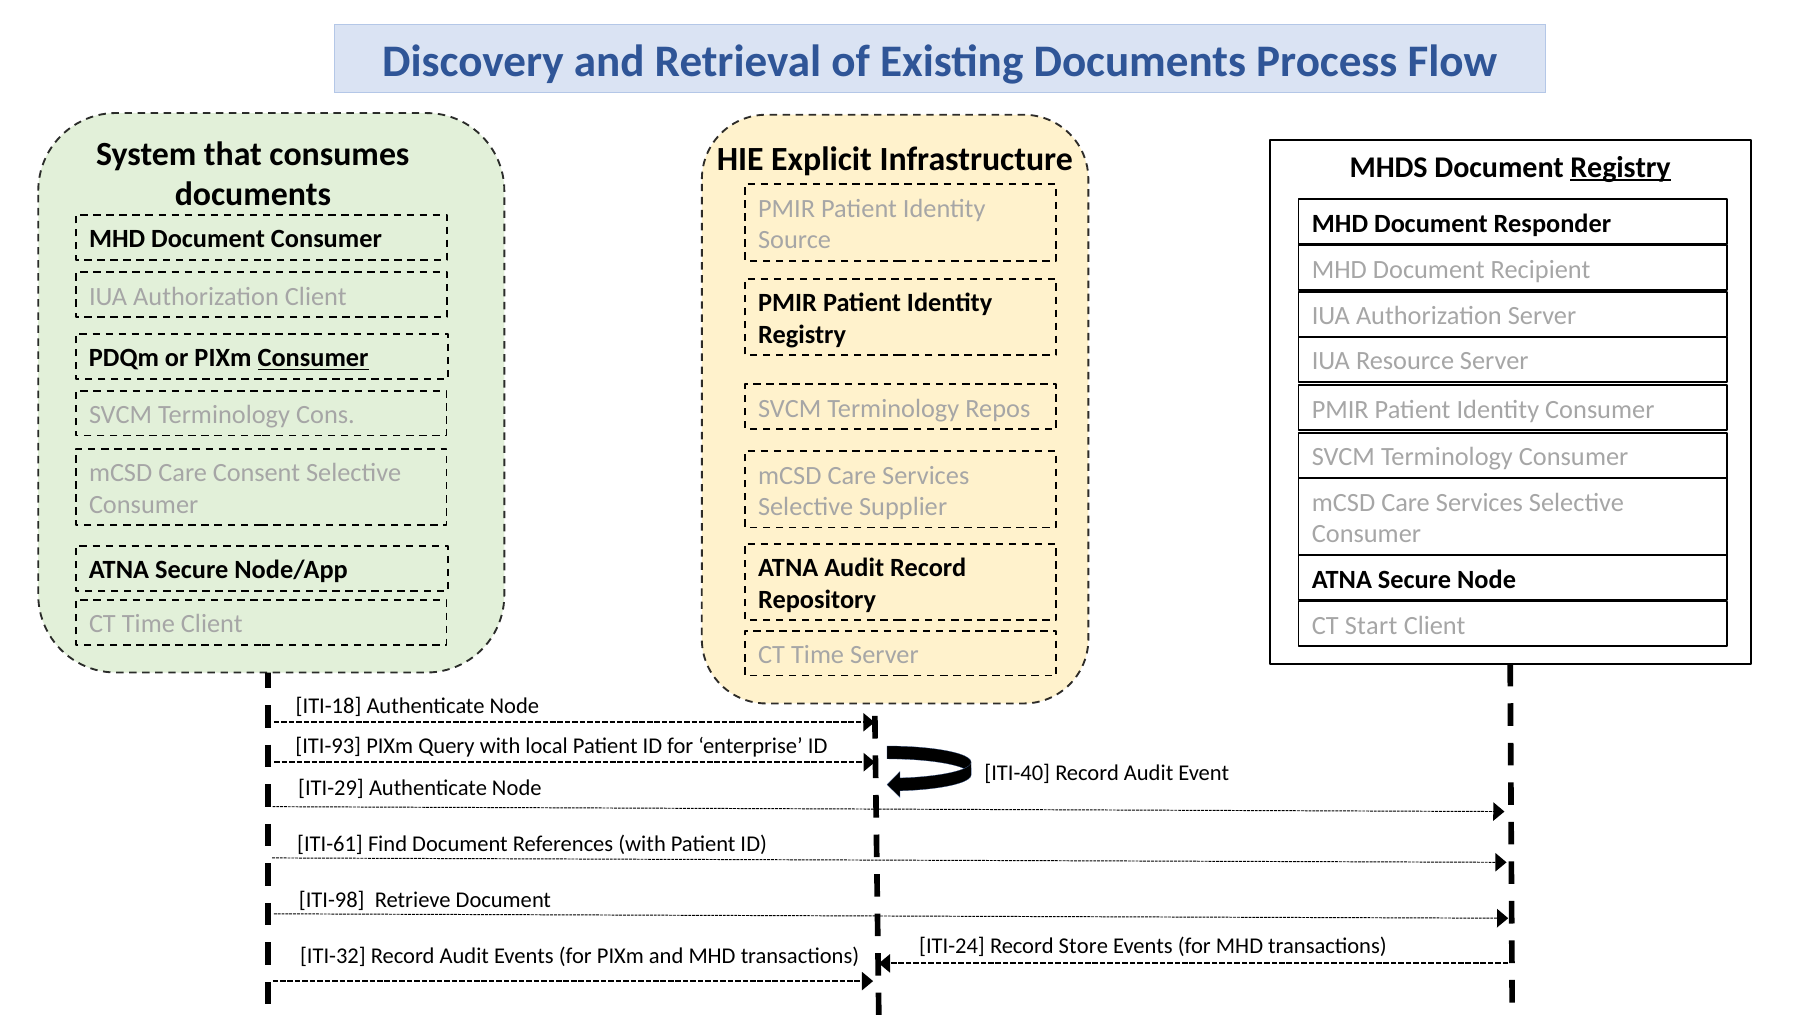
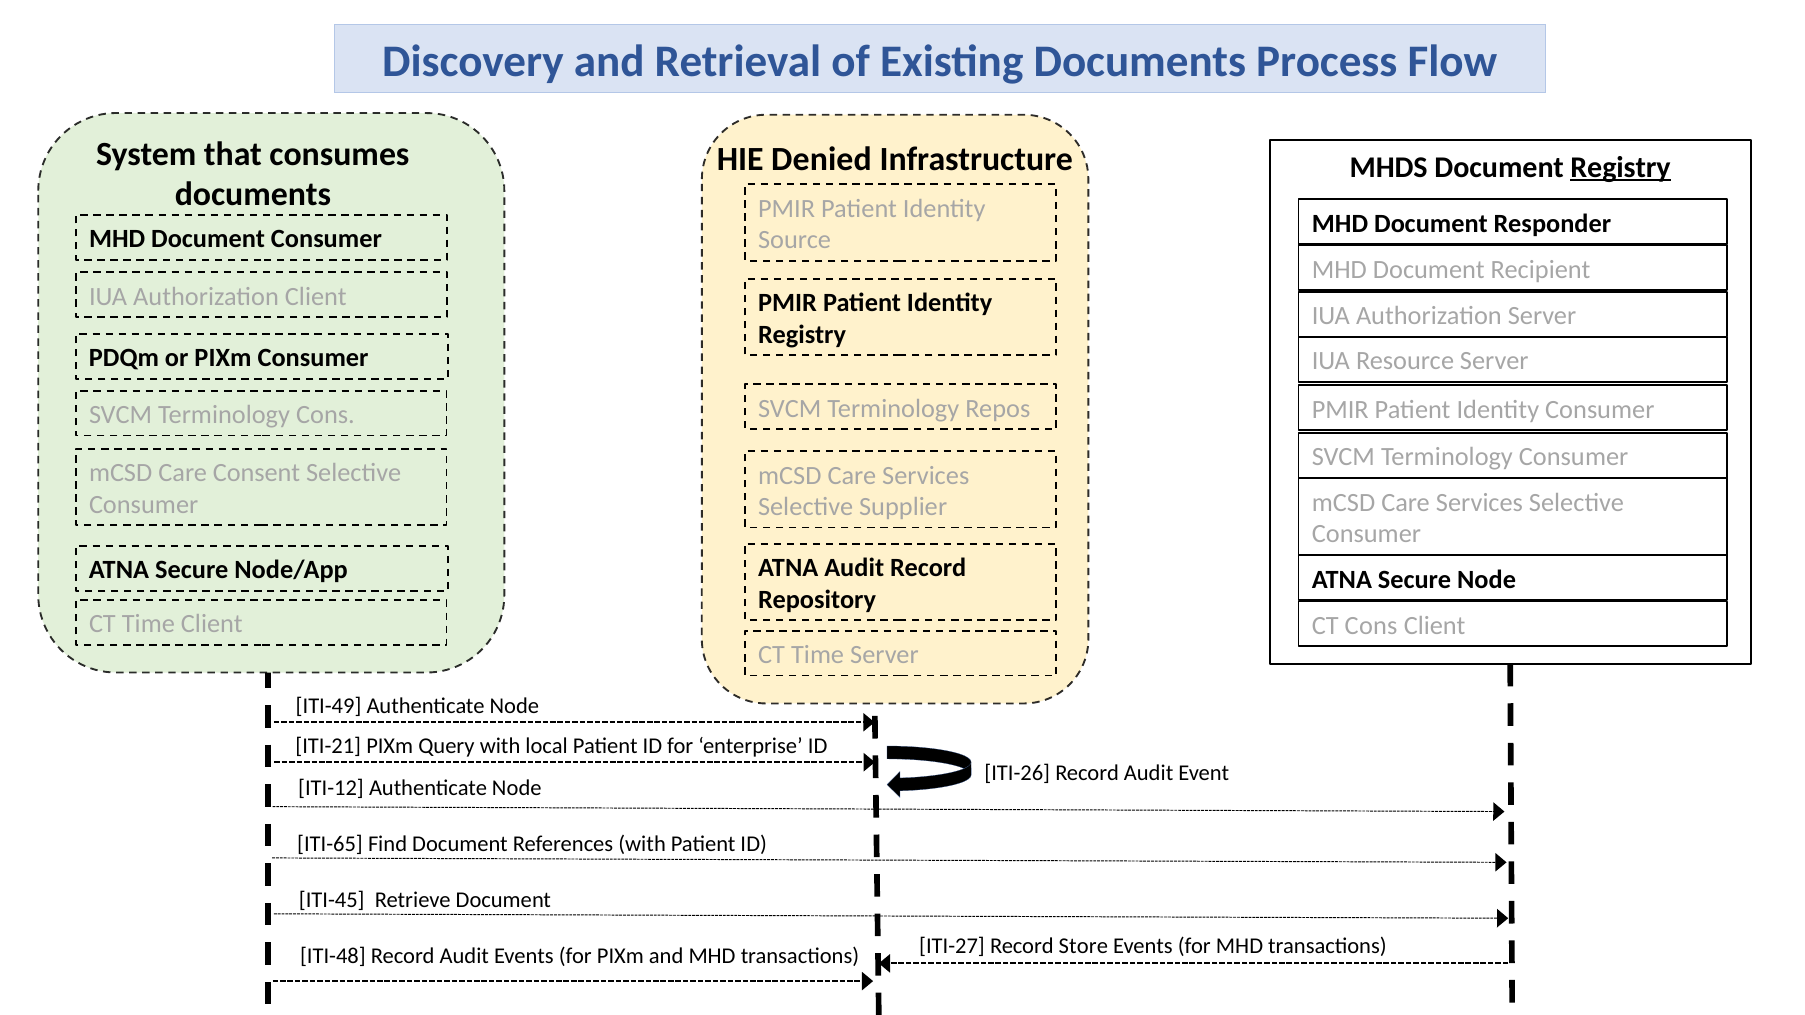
Explicit: Explicit -> Denied
Consumer at (313, 358) underline: present -> none
CT Start: Start -> Cons
ITI-18: ITI-18 -> ITI-49
ITI-93: ITI-93 -> ITI-21
ITI-40: ITI-40 -> ITI-26
ITI-29: ITI-29 -> ITI-12
ITI-61: ITI-61 -> ITI-65
ITI-98: ITI-98 -> ITI-45
ITI-24: ITI-24 -> ITI-27
ITI-32: ITI-32 -> ITI-48
